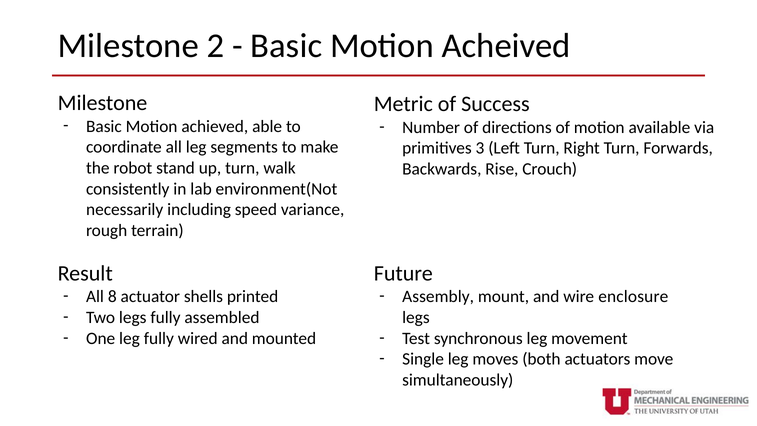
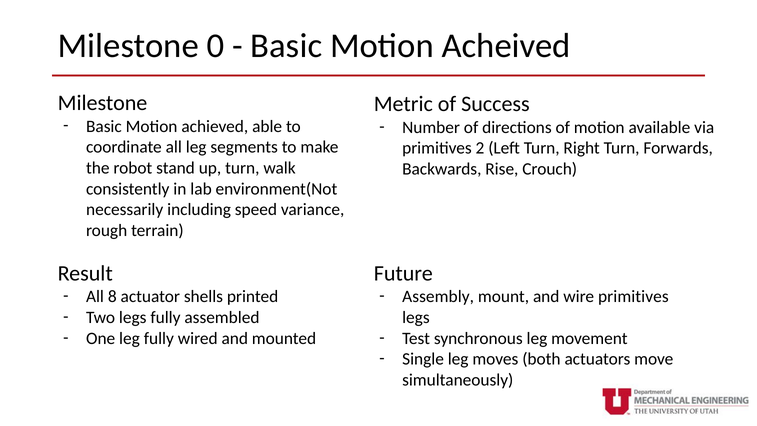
2: 2 -> 0
3: 3 -> 2
wire enclosure: enclosure -> primitives
